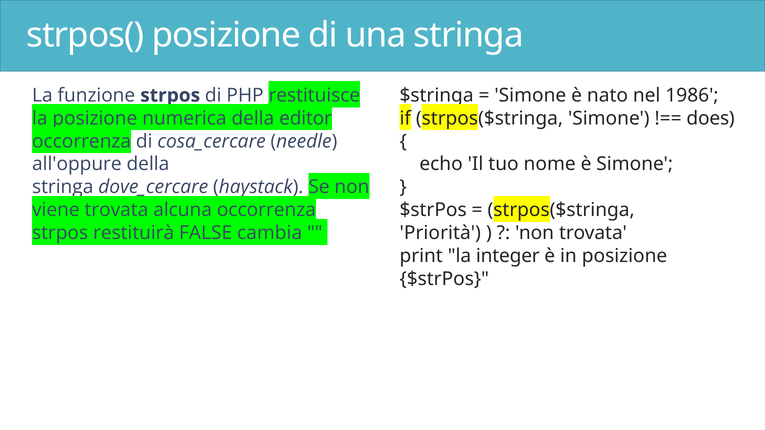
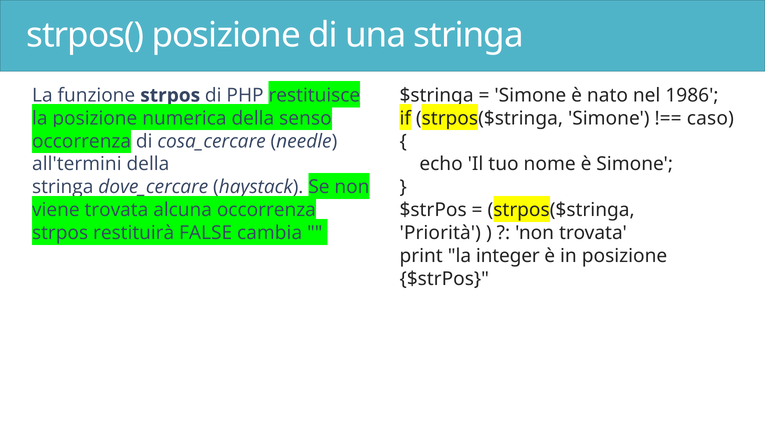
editor: editor -> senso
does: does -> caso
all'oppure: all'oppure -> all'termini
